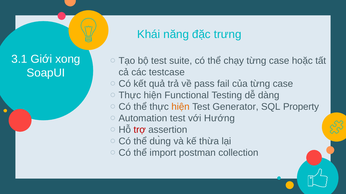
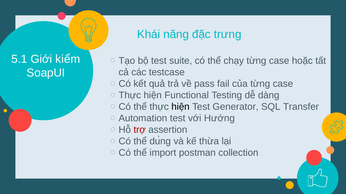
3.1: 3.1 -> 5.1
xong: xong -> kiểm
hiện at (181, 107) colour: orange -> black
Property: Property -> Transfer
